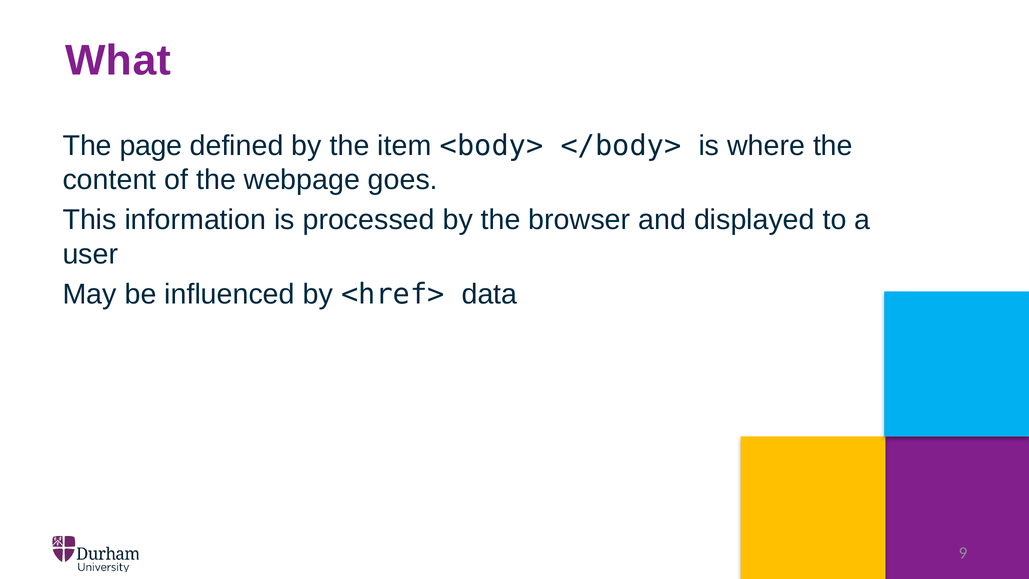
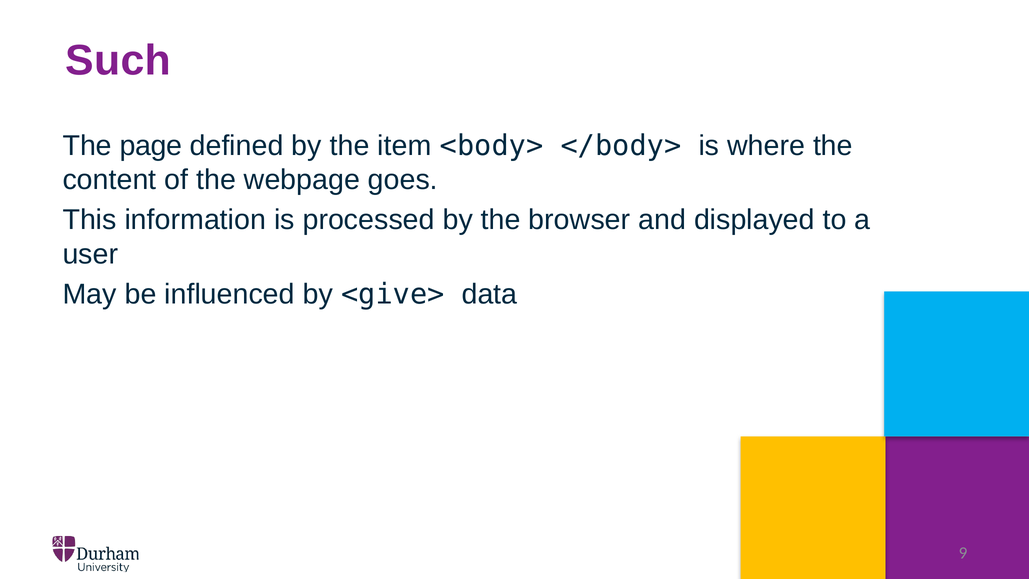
What: What -> Such
<href>: <href> -> <give>
